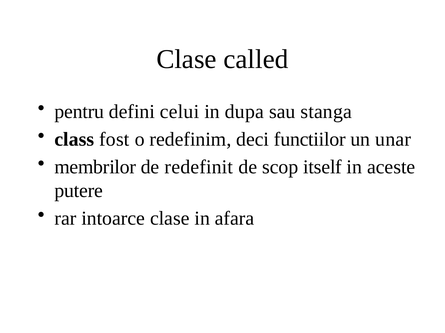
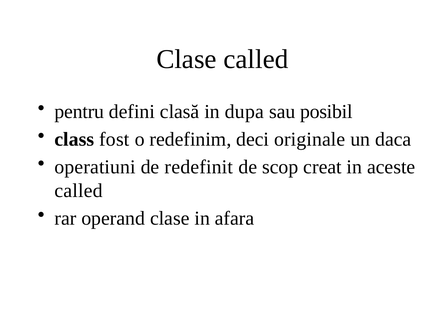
celui: celui -> clasă
stanga: stanga -> posibil
functiilor: functiilor -> originale
unar: unar -> daca
membrilor: membrilor -> operatiuni
itself: itself -> creat
putere at (79, 191): putere -> called
intoarce: intoarce -> operand
